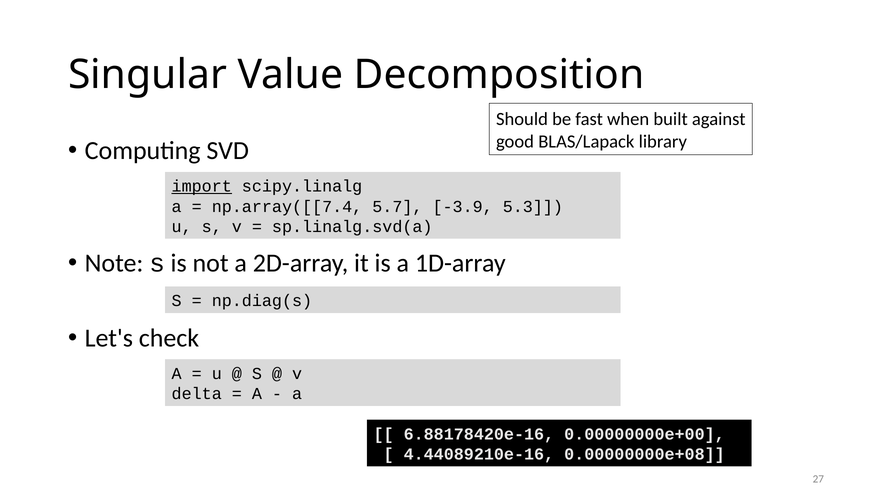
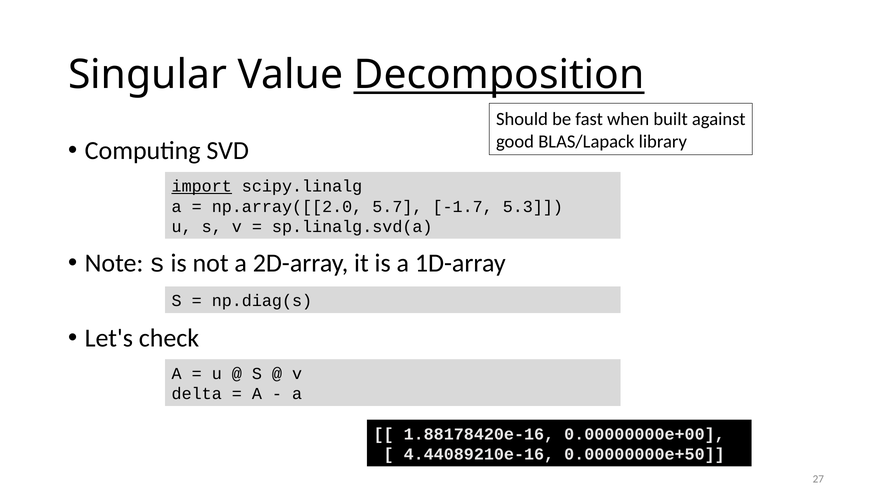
Decomposition underline: none -> present
np.array([[7.4: np.array([[7.4 -> np.array([[2.0
-3.9: -3.9 -> -1.7
6.88178420e-16: 6.88178420e-16 -> 1.88178420e-16
0.00000000e+08: 0.00000000e+08 -> 0.00000000e+50
